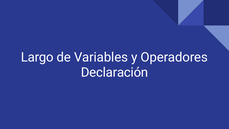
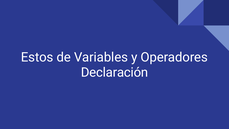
Largo: Largo -> Estos
